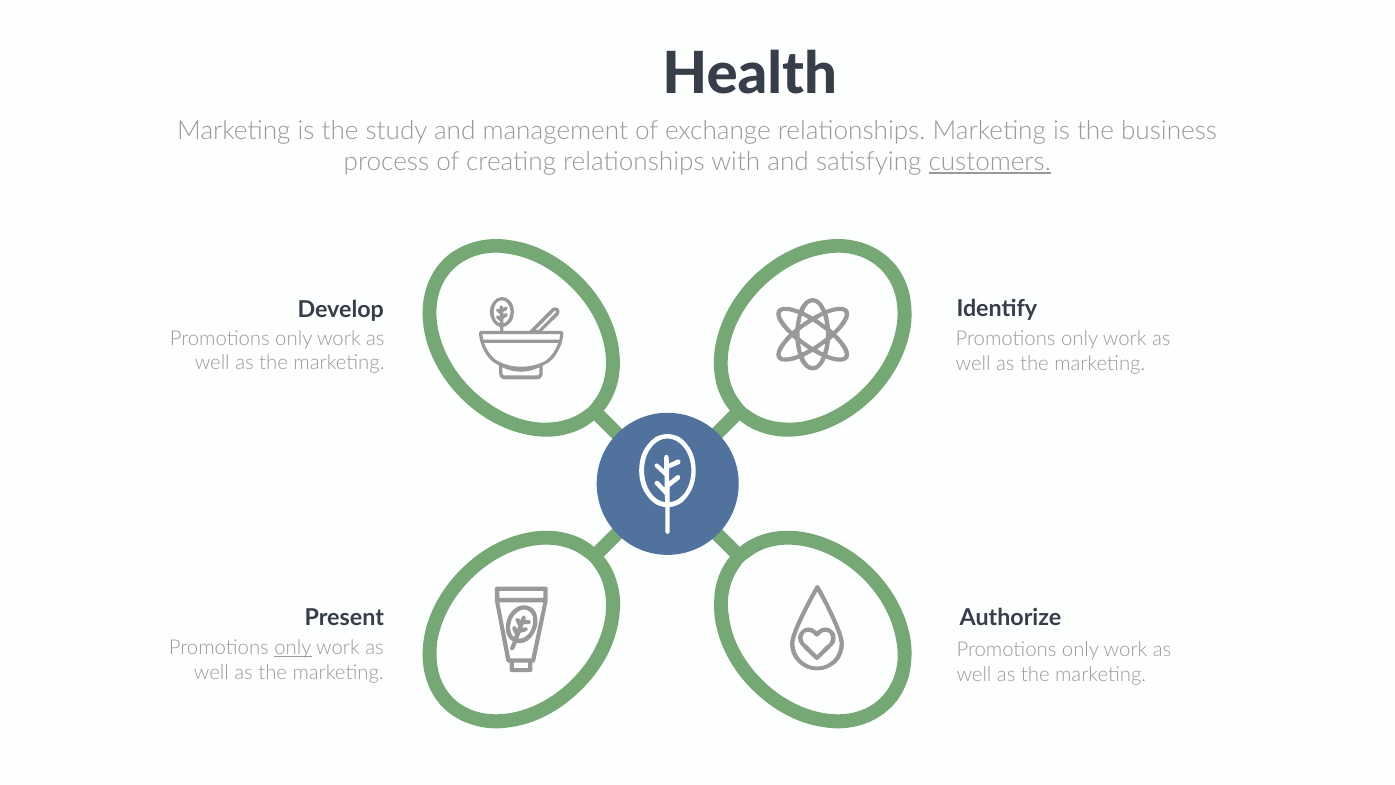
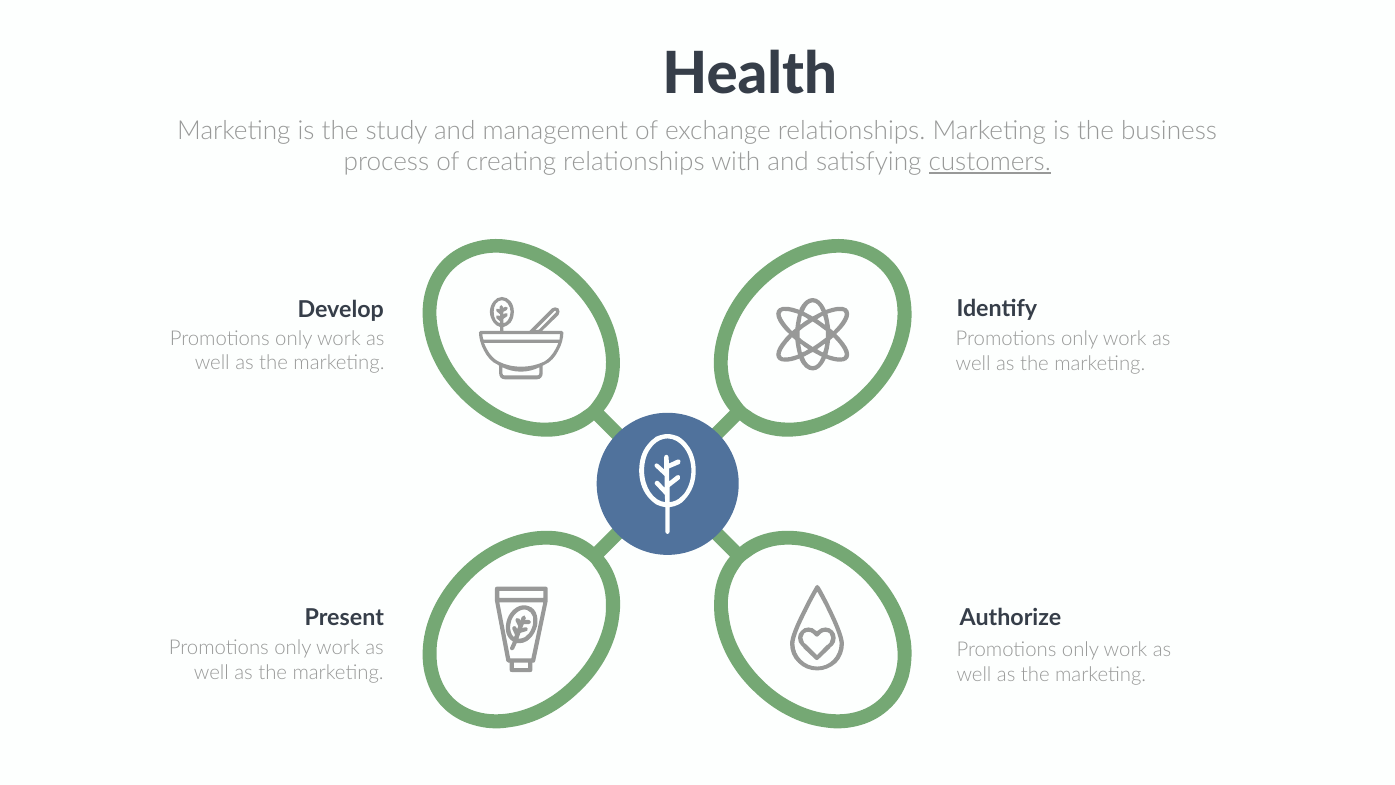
only at (293, 648) underline: present -> none
